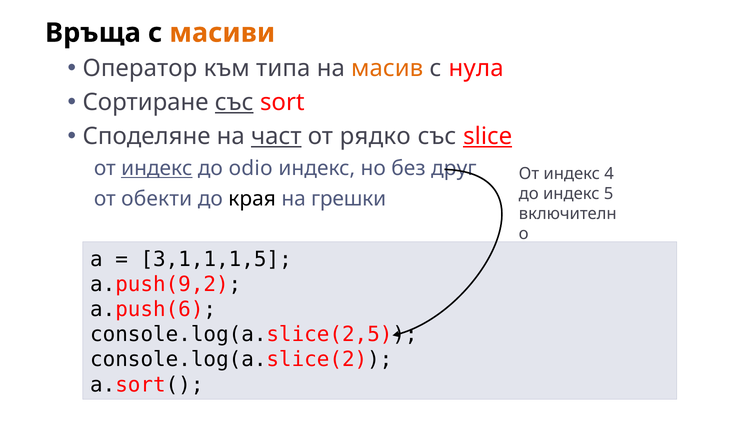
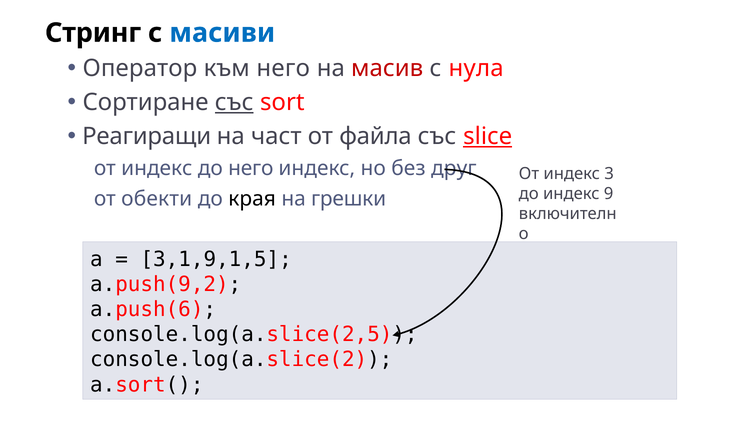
Връща: Връща -> Стринг
масиви colour: orange -> blue
към типа: типа -> него
масив colour: orange -> red
Споделяне: Споделяне -> Реагиращи
част underline: present -> none
рядко: рядко -> файла
индекс at (157, 168) underline: present -> none
до odio: odio -> него
4: 4 -> 3
5: 5 -> 9
3,1,1,1,5: 3,1,1,1,5 -> 3,1,9,1,5
